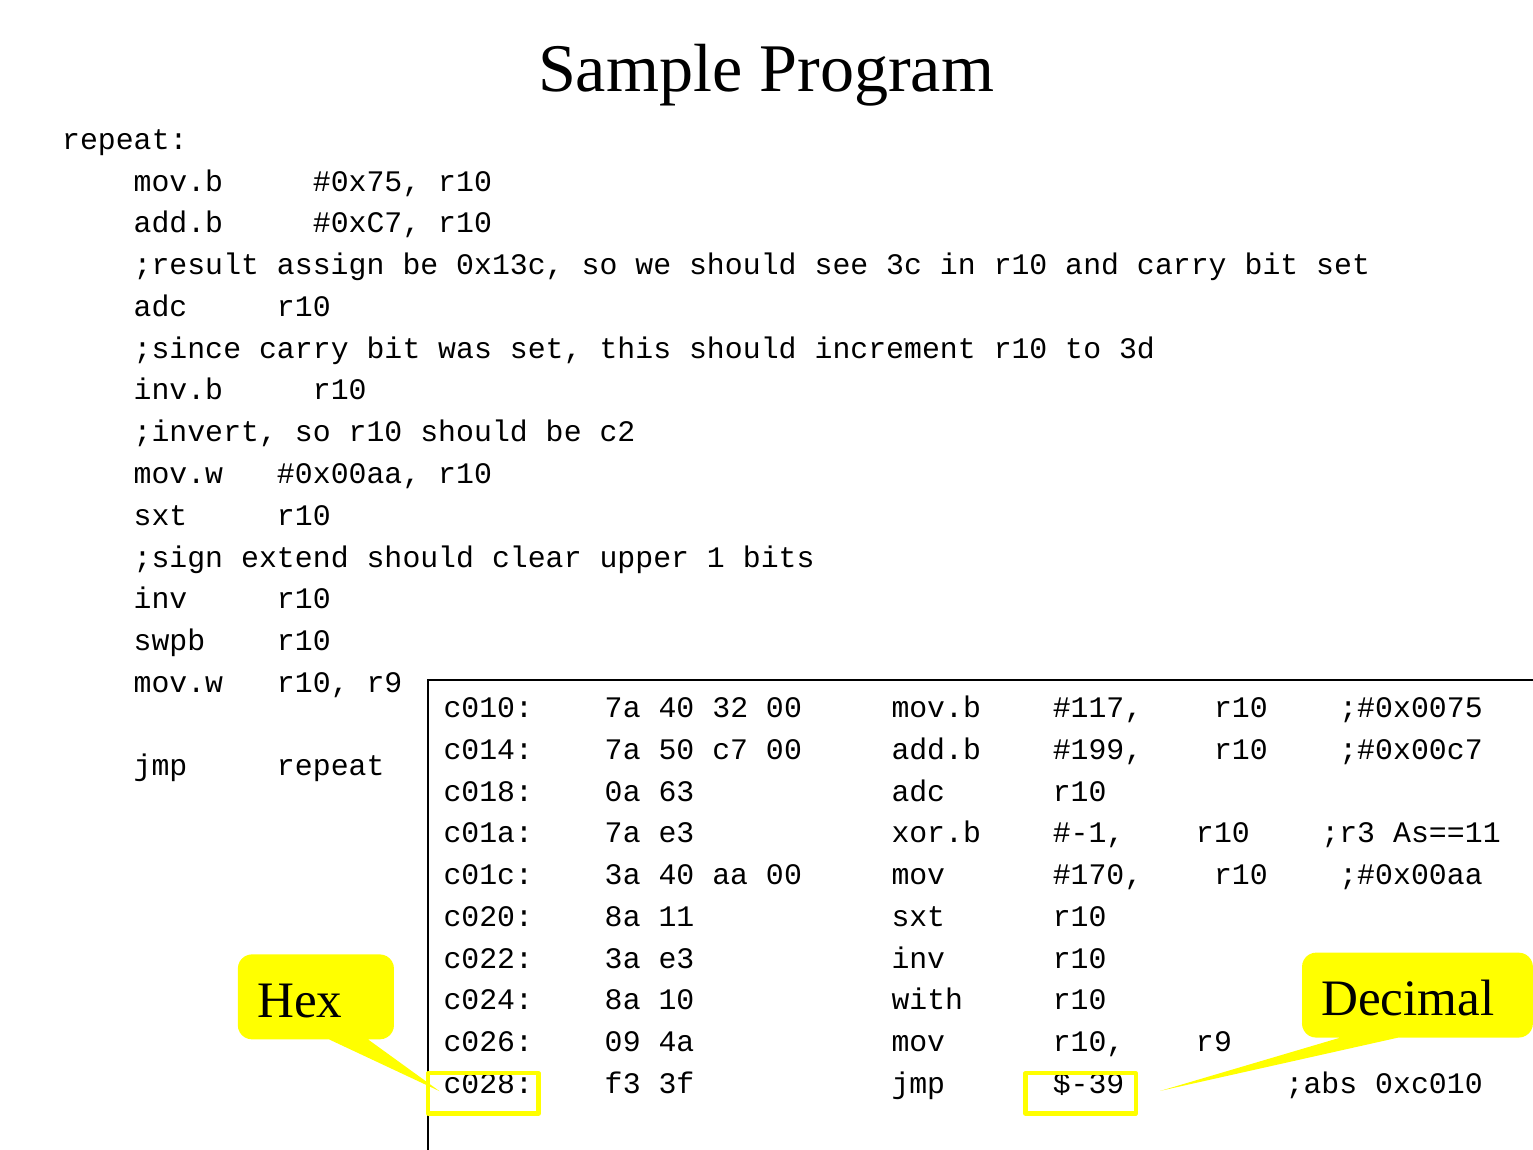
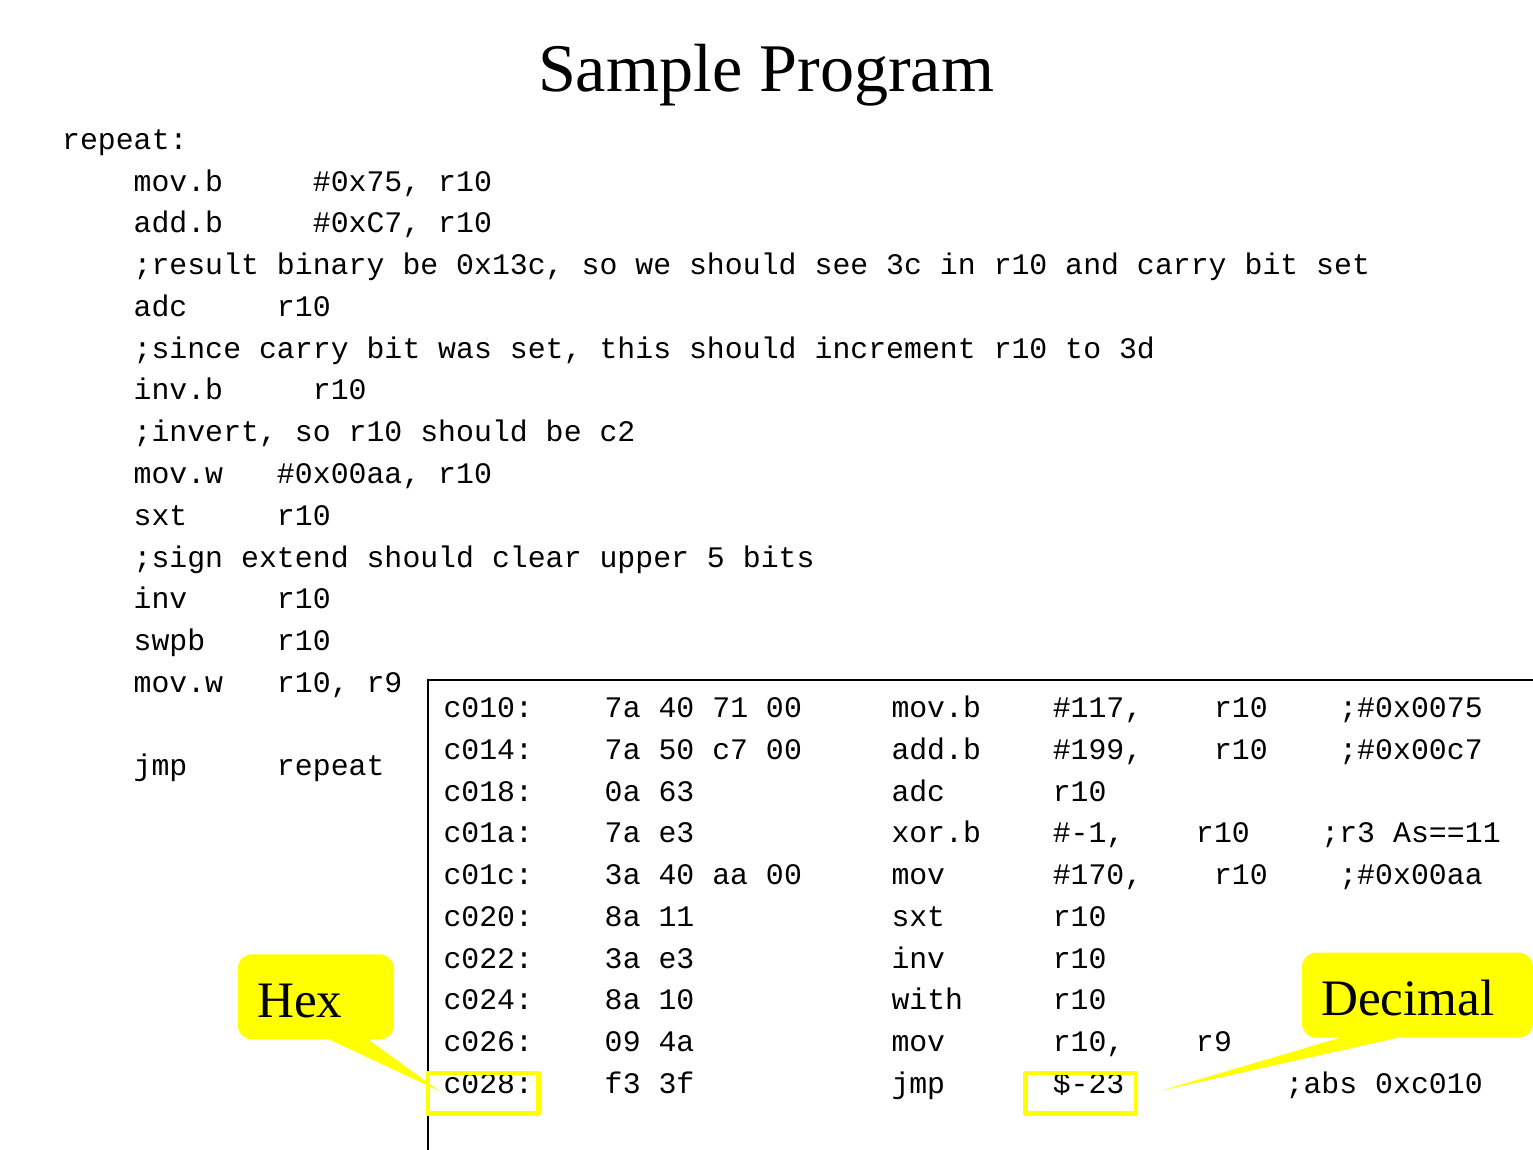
assign: assign -> binary
1: 1 -> 5
32: 32 -> 71
$-39: $-39 -> $-23
